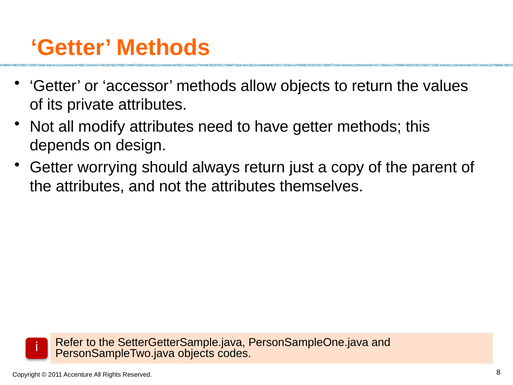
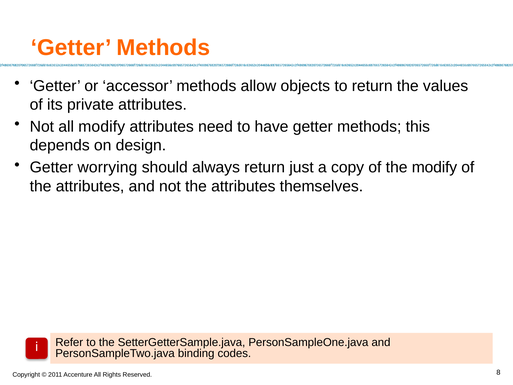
the parent: parent -> modify
PersonSampleTwo.java objects: objects -> binding
